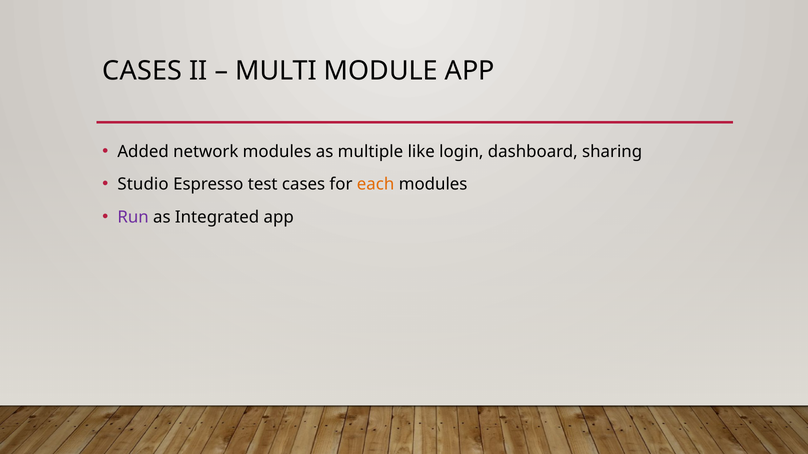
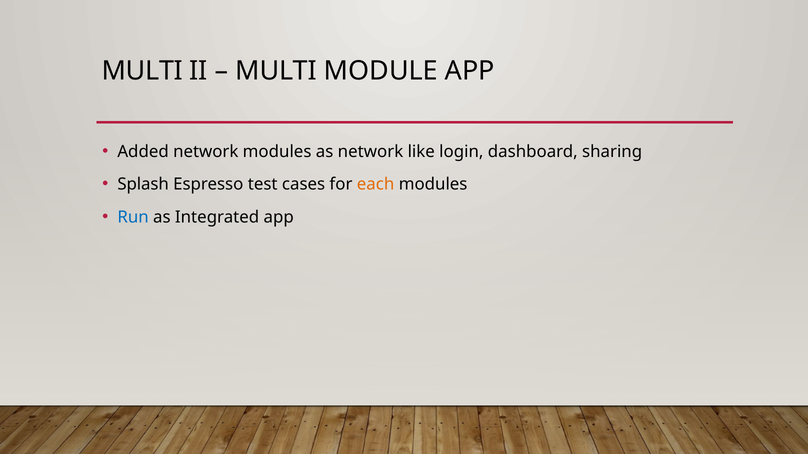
CASES at (142, 71): CASES -> MULTI
as multiple: multiple -> network
Studio: Studio -> Splash
Run colour: purple -> blue
